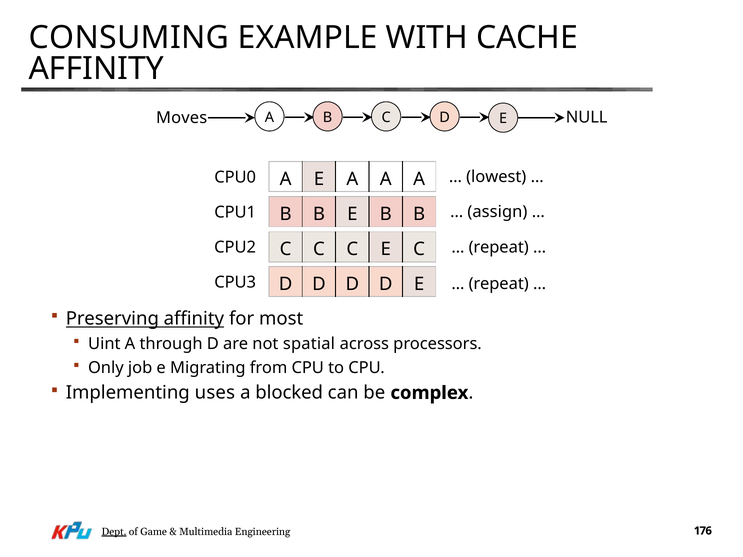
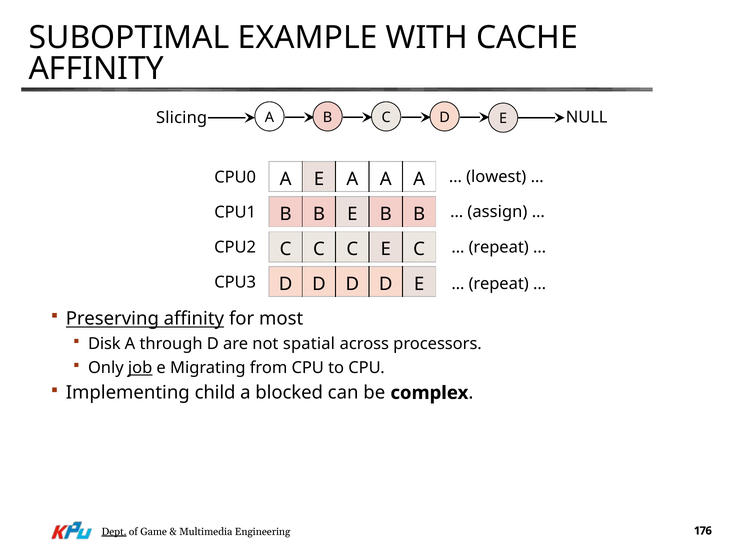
CONSUMING: CONSUMING -> SUBOPTIMAL
Moves: Moves -> Slicing
Uint: Uint -> Disk
job underline: none -> present
uses: uses -> child
